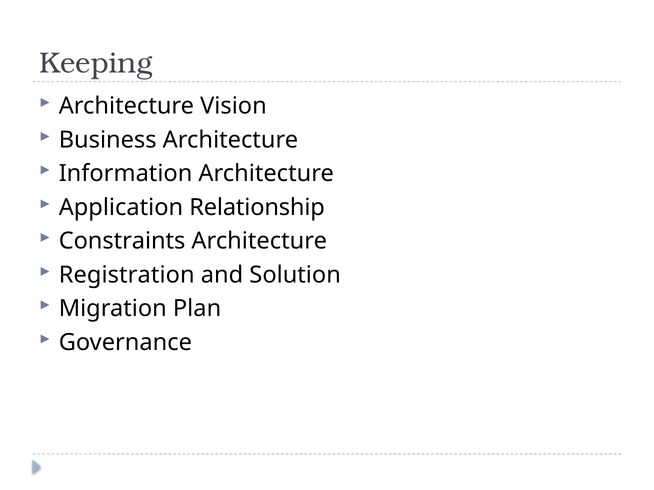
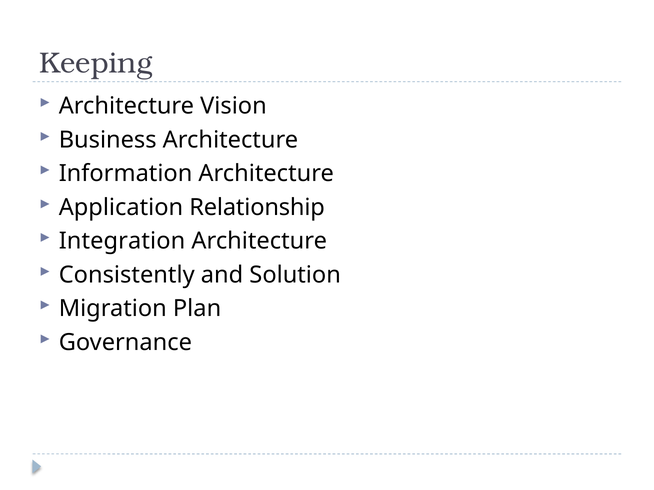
Constraints: Constraints -> Integration
Registration: Registration -> Consistently
